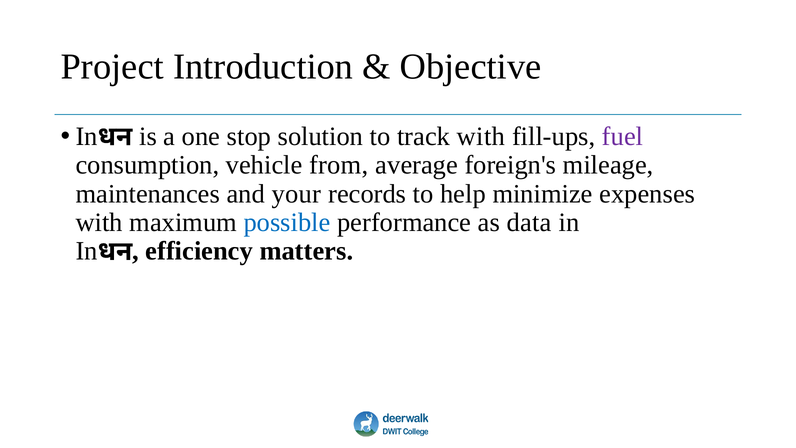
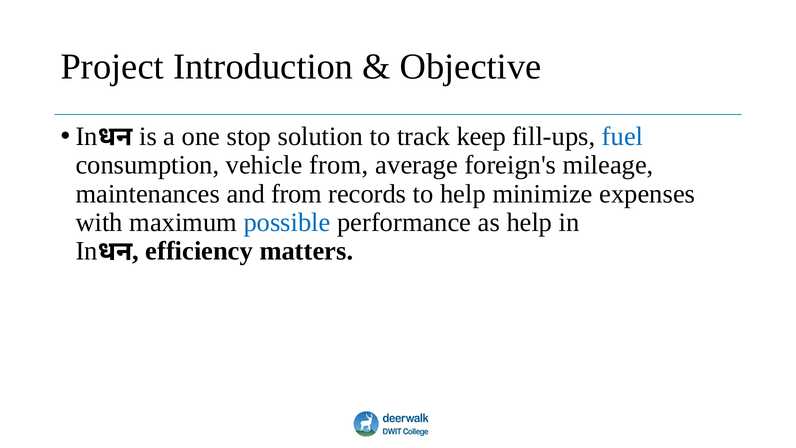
track with: with -> keep
fuel colour: purple -> blue
and your: your -> from
as data: data -> help
